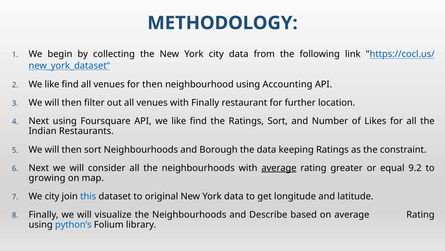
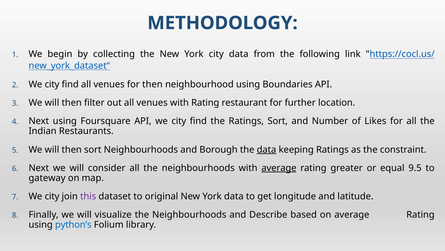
like at (52, 84): like -> city
Accounting: Accounting -> Boundaries
with Finally: Finally -> Rating
API we like: like -> city
data at (267, 149) underline: none -> present
9.2: 9.2 -> 9.5
growing: growing -> gateway
this colour: blue -> purple
